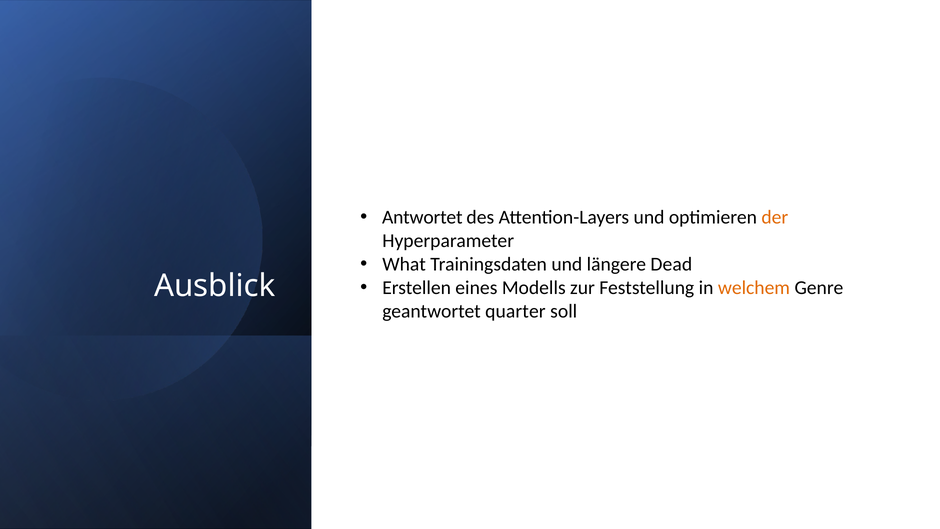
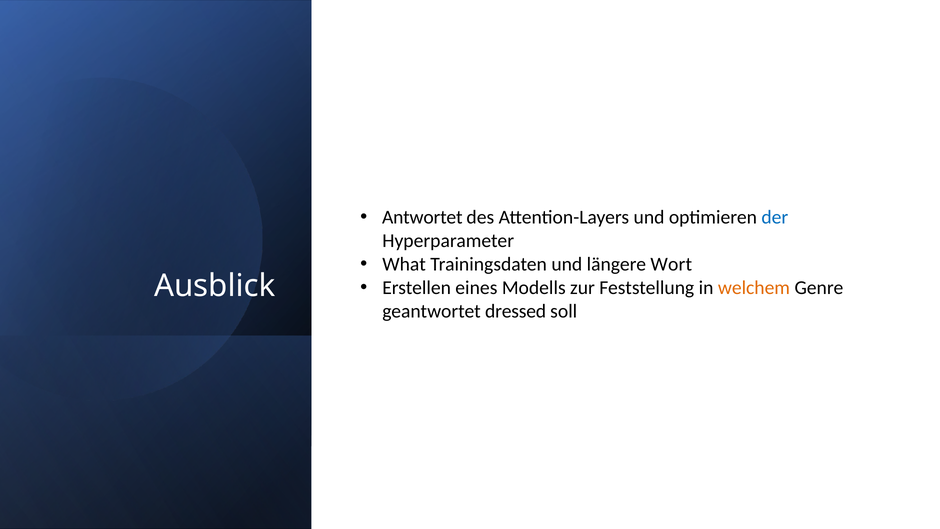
der colour: orange -> blue
Dead: Dead -> Wort
quarter: quarter -> dressed
